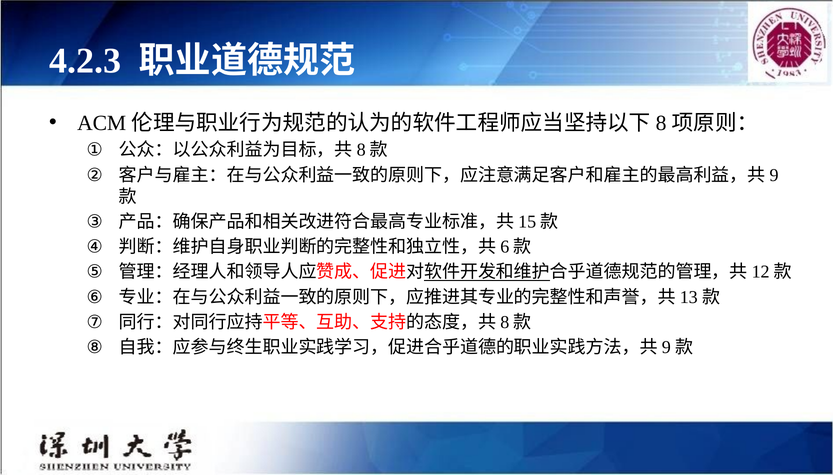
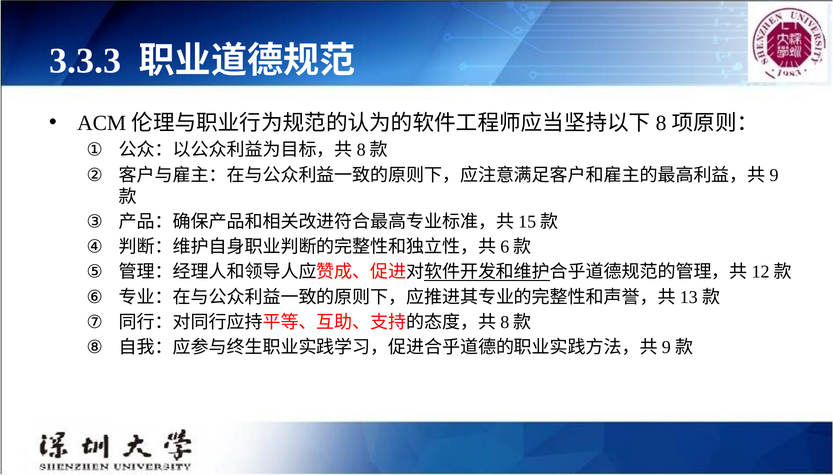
4.2.3: 4.2.3 -> 3.3.3
